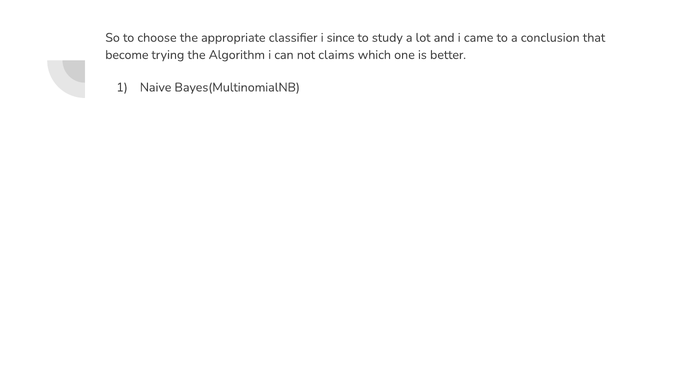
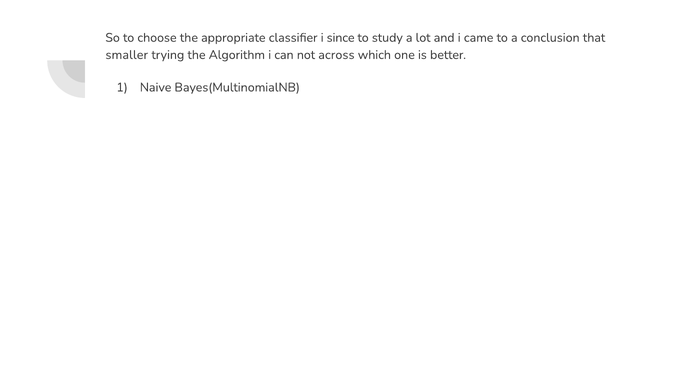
become: become -> smaller
claims: claims -> across
